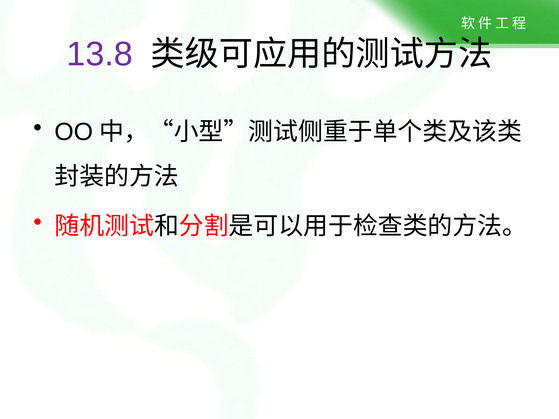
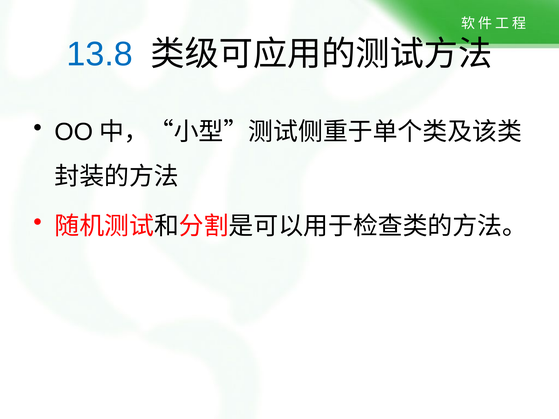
13.8 colour: purple -> blue
